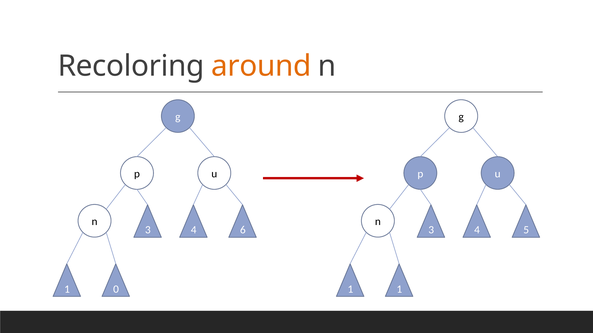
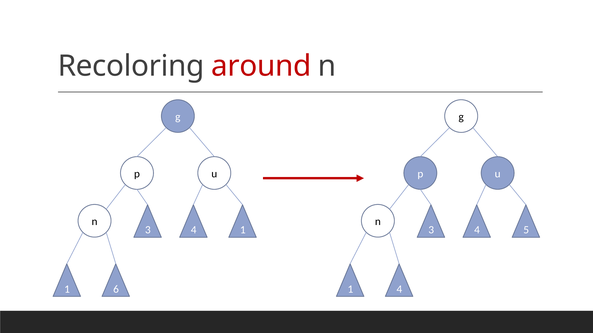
around colour: orange -> red
4 6: 6 -> 1
0: 0 -> 6
1 1: 1 -> 4
